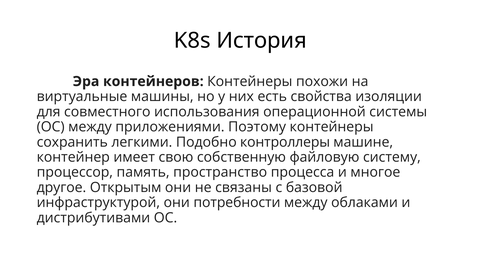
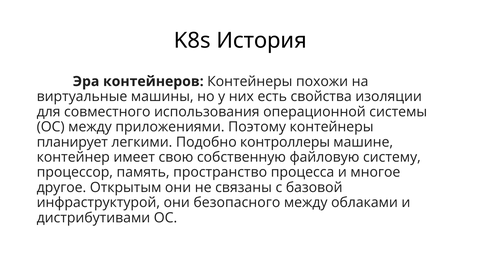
сохранить: сохранить -> планирует
потребности: потребности -> безопасного
